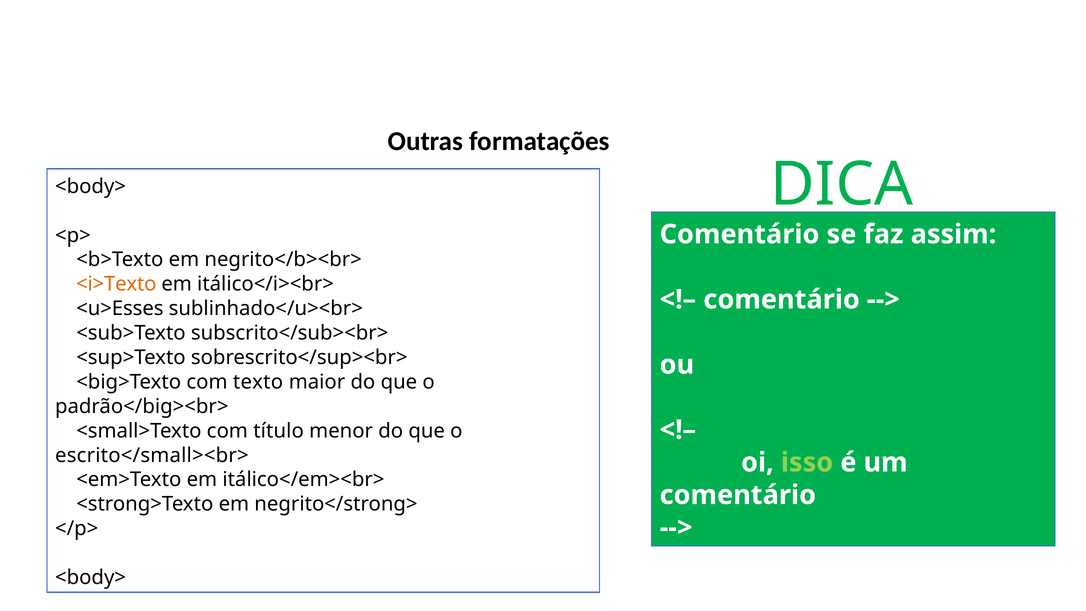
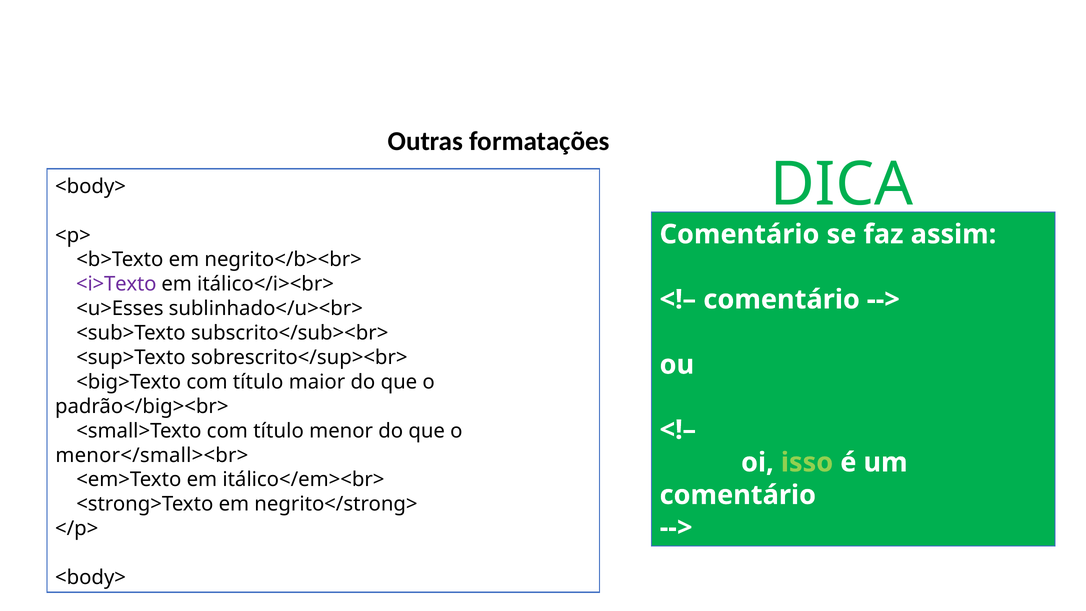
<i>Texto colour: orange -> purple
<big>Texto com texto: texto -> título
escrito</small><br>: escrito</small><br> -> menor</small><br>
